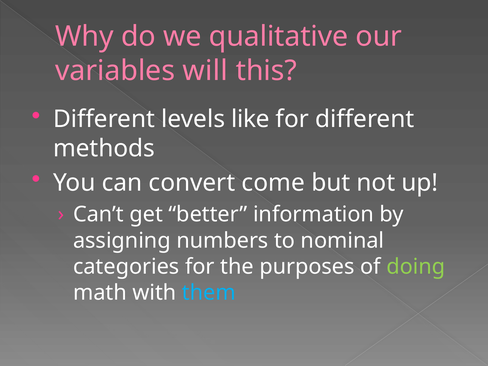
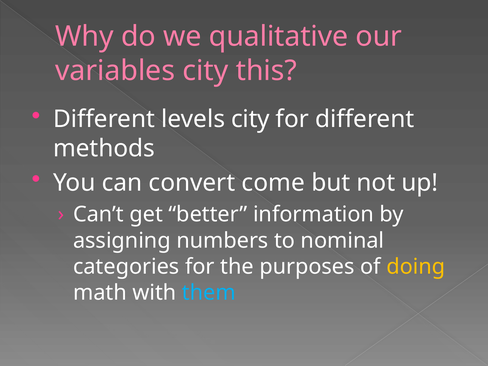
variables will: will -> city
levels like: like -> city
doing colour: light green -> yellow
